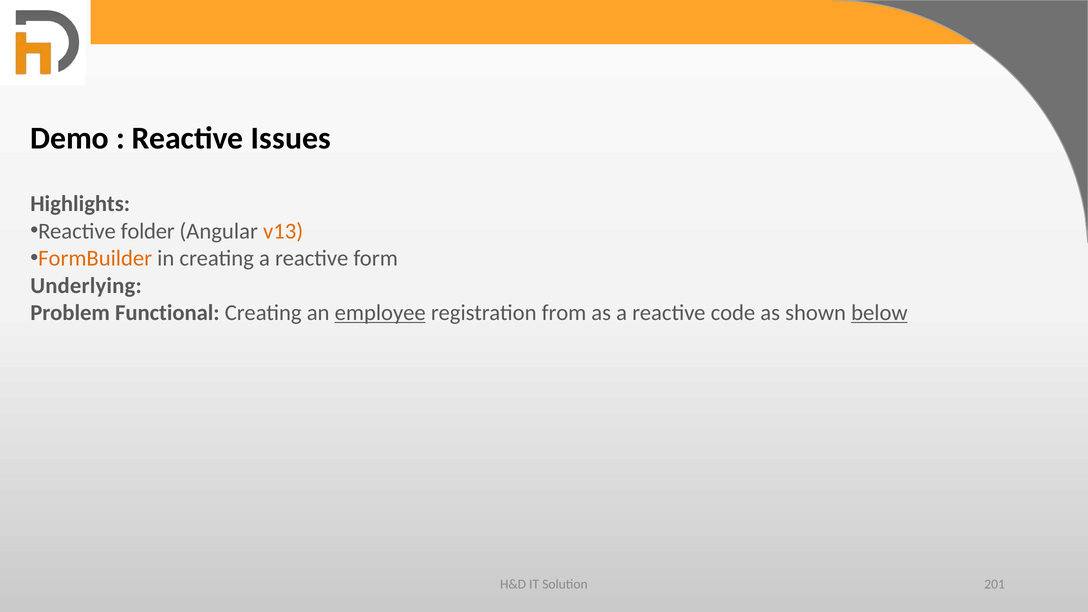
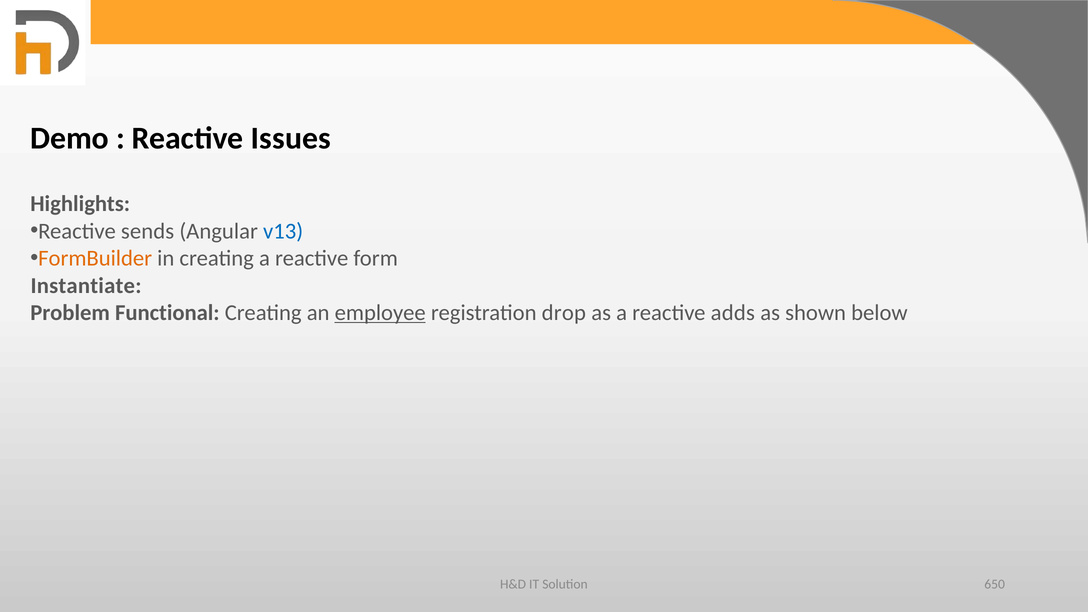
folder: folder -> sends
v13 colour: orange -> blue
Underlying: Underlying -> Instantiate
from: from -> drop
code: code -> adds
below underline: present -> none
201: 201 -> 650
